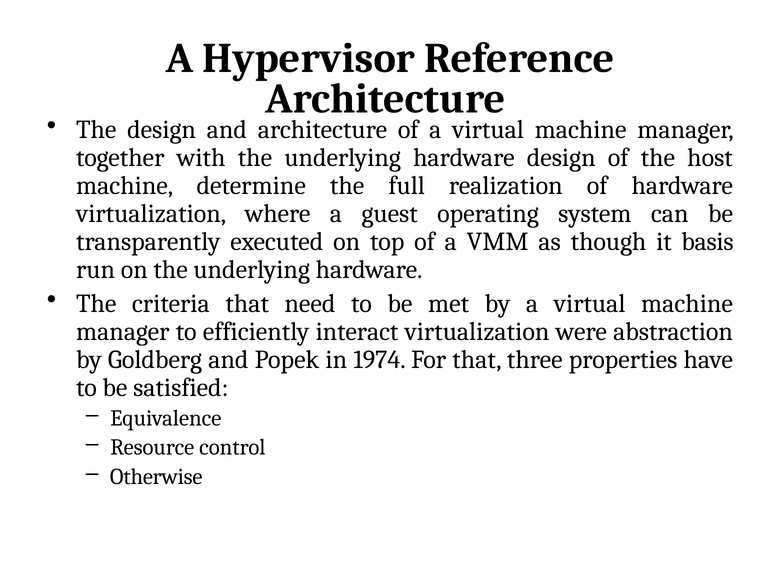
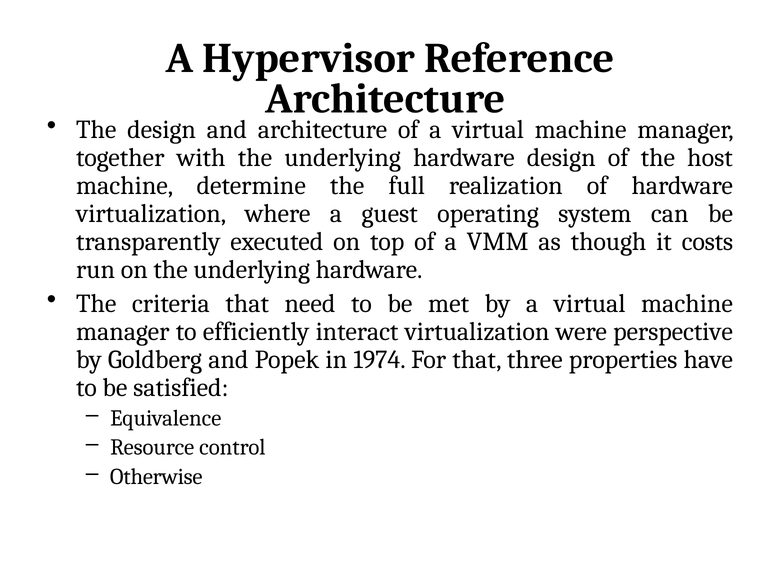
basis: basis -> costs
abstraction: abstraction -> perspective
